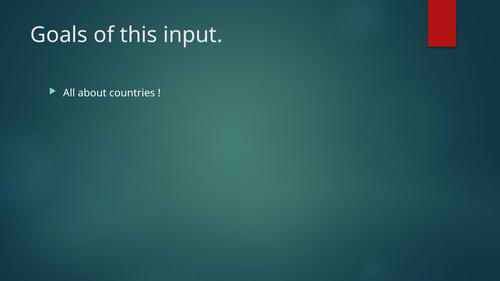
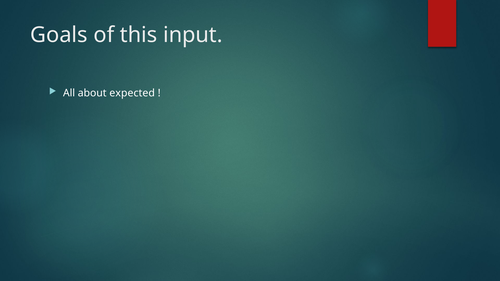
countries: countries -> expected
